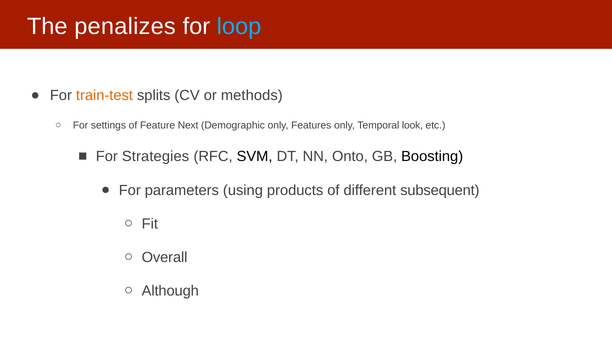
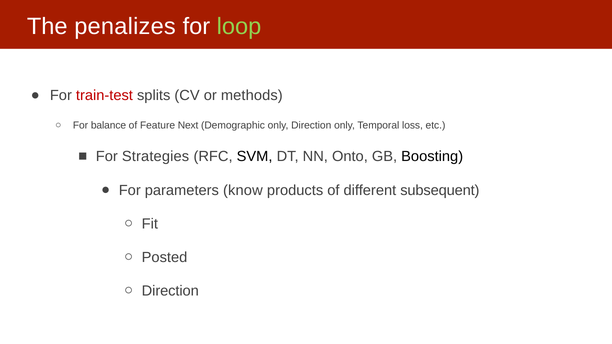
loop colour: light blue -> light green
train-test colour: orange -> red
settings: settings -> balance
only Features: Features -> Direction
look: look -> loss
using: using -> know
Overall: Overall -> Posted
Although at (170, 291): Although -> Direction
